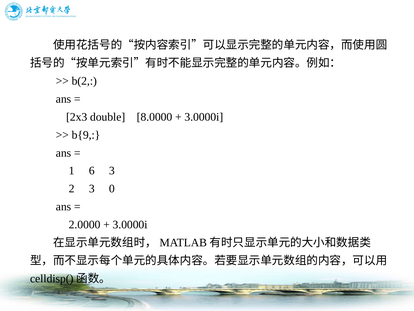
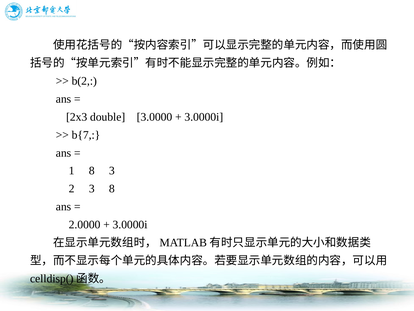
8.0000: 8.0000 -> 3.0000
b{9: b{9 -> b{7
1 6: 6 -> 8
3 0: 0 -> 8
